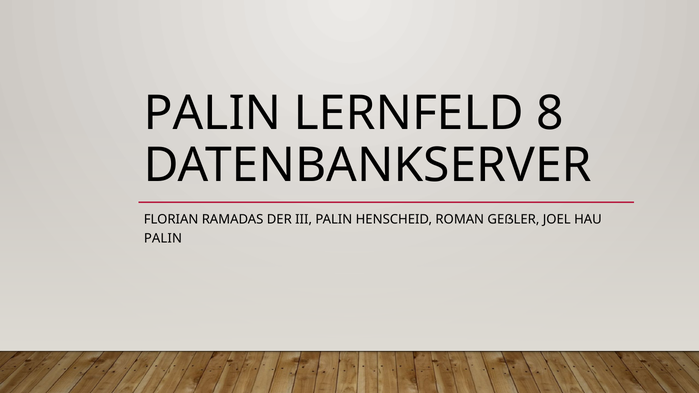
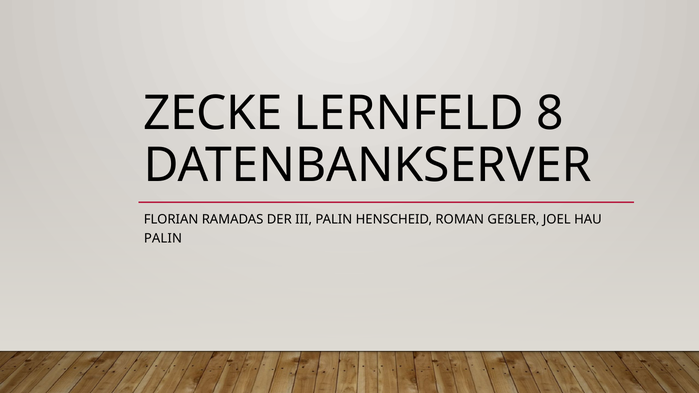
PALIN at (213, 114): PALIN -> ZECKE
